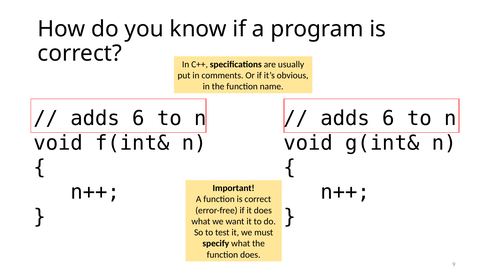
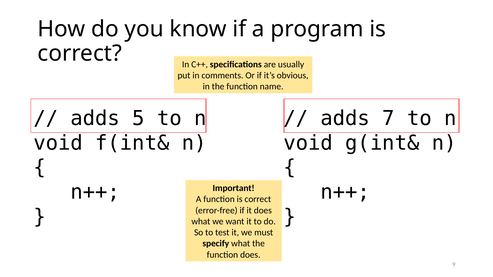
6 at (138, 118): 6 -> 5
6 at (389, 118): 6 -> 7
